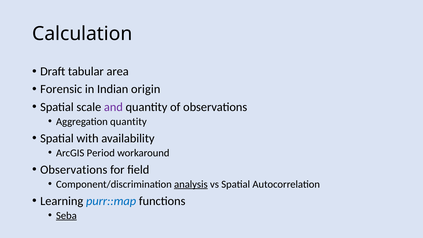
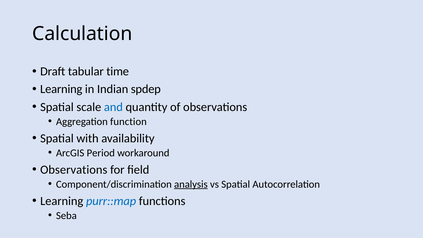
area: area -> time
Forensic at (61, 89): Forensic -> Learning
origin: origin -> spdep
and colour: purple -> blue
Aggregation quantity: quantity -> function
Seba underline: present -> none
